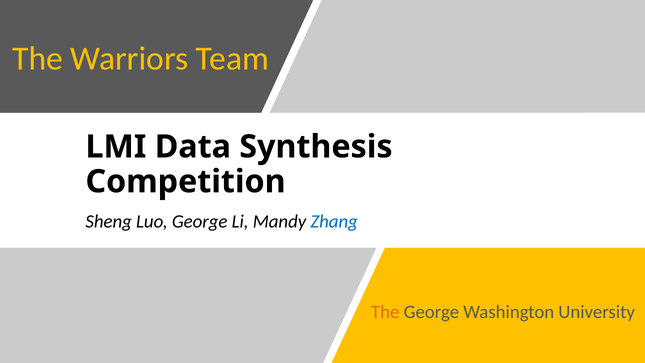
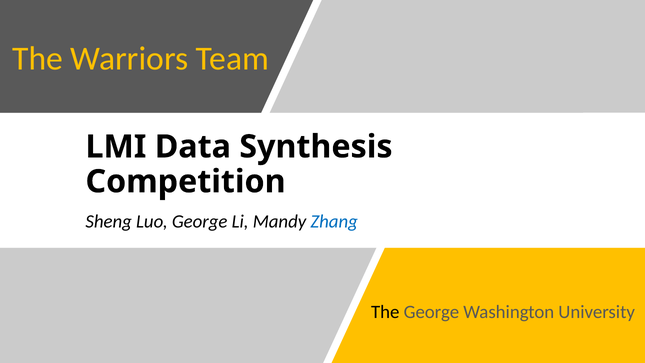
The at (385, 312) colour: orange -> black
